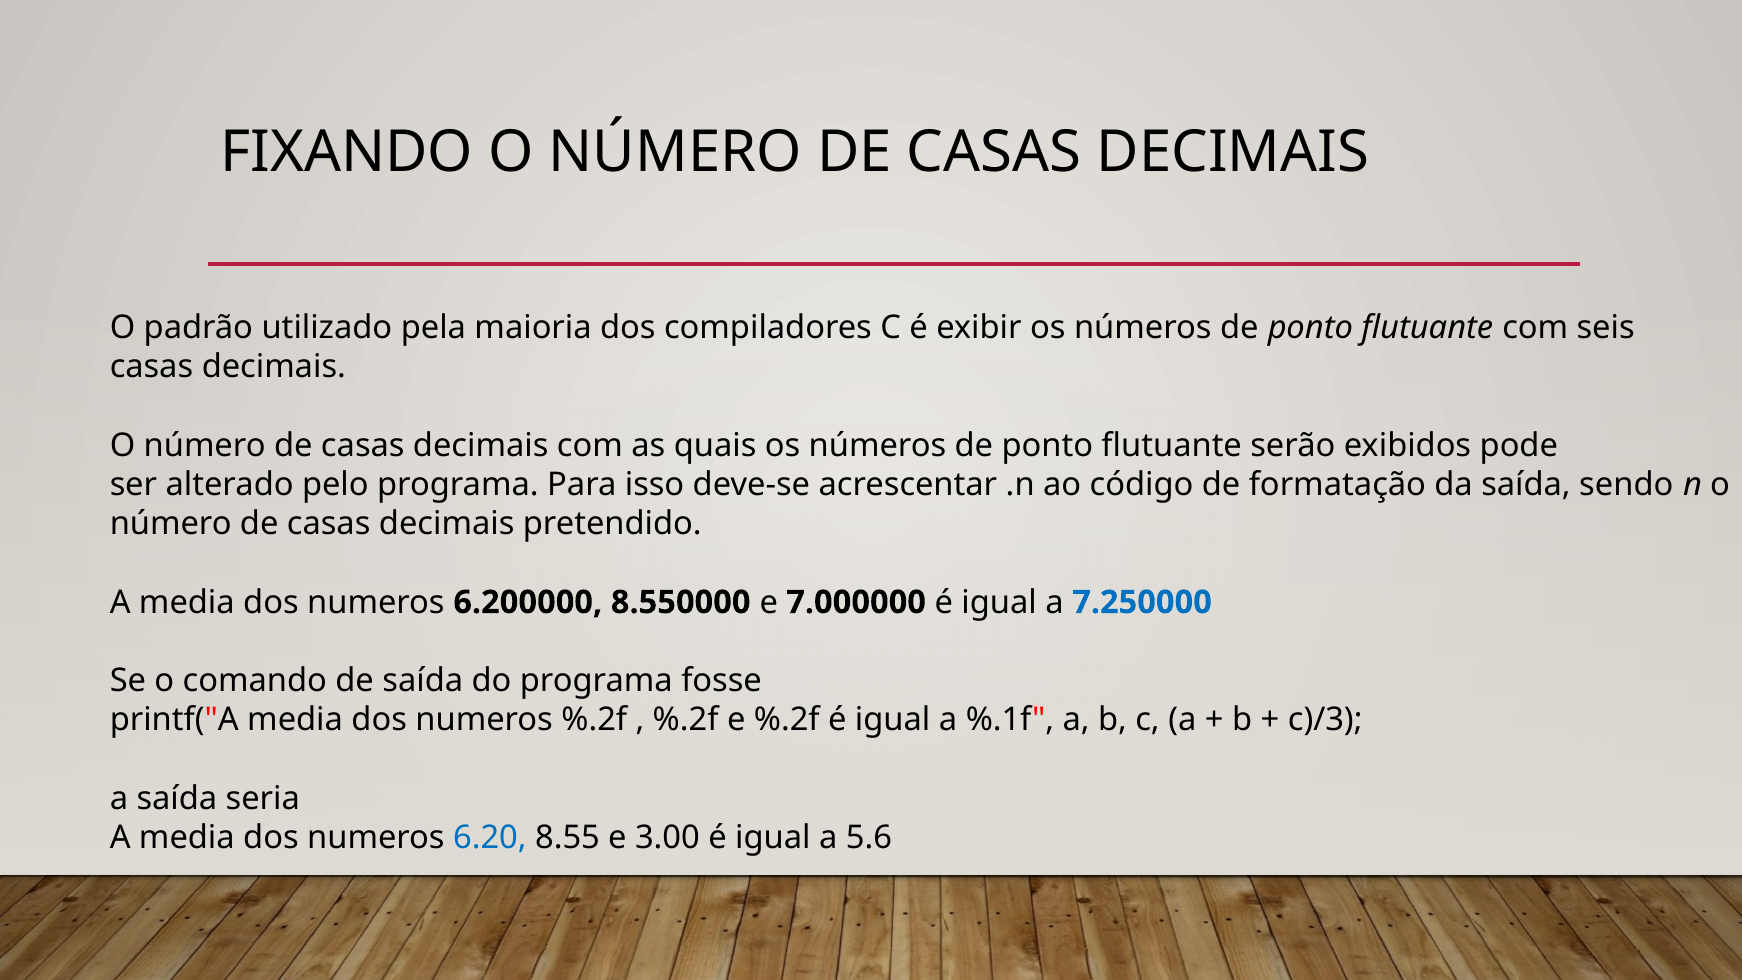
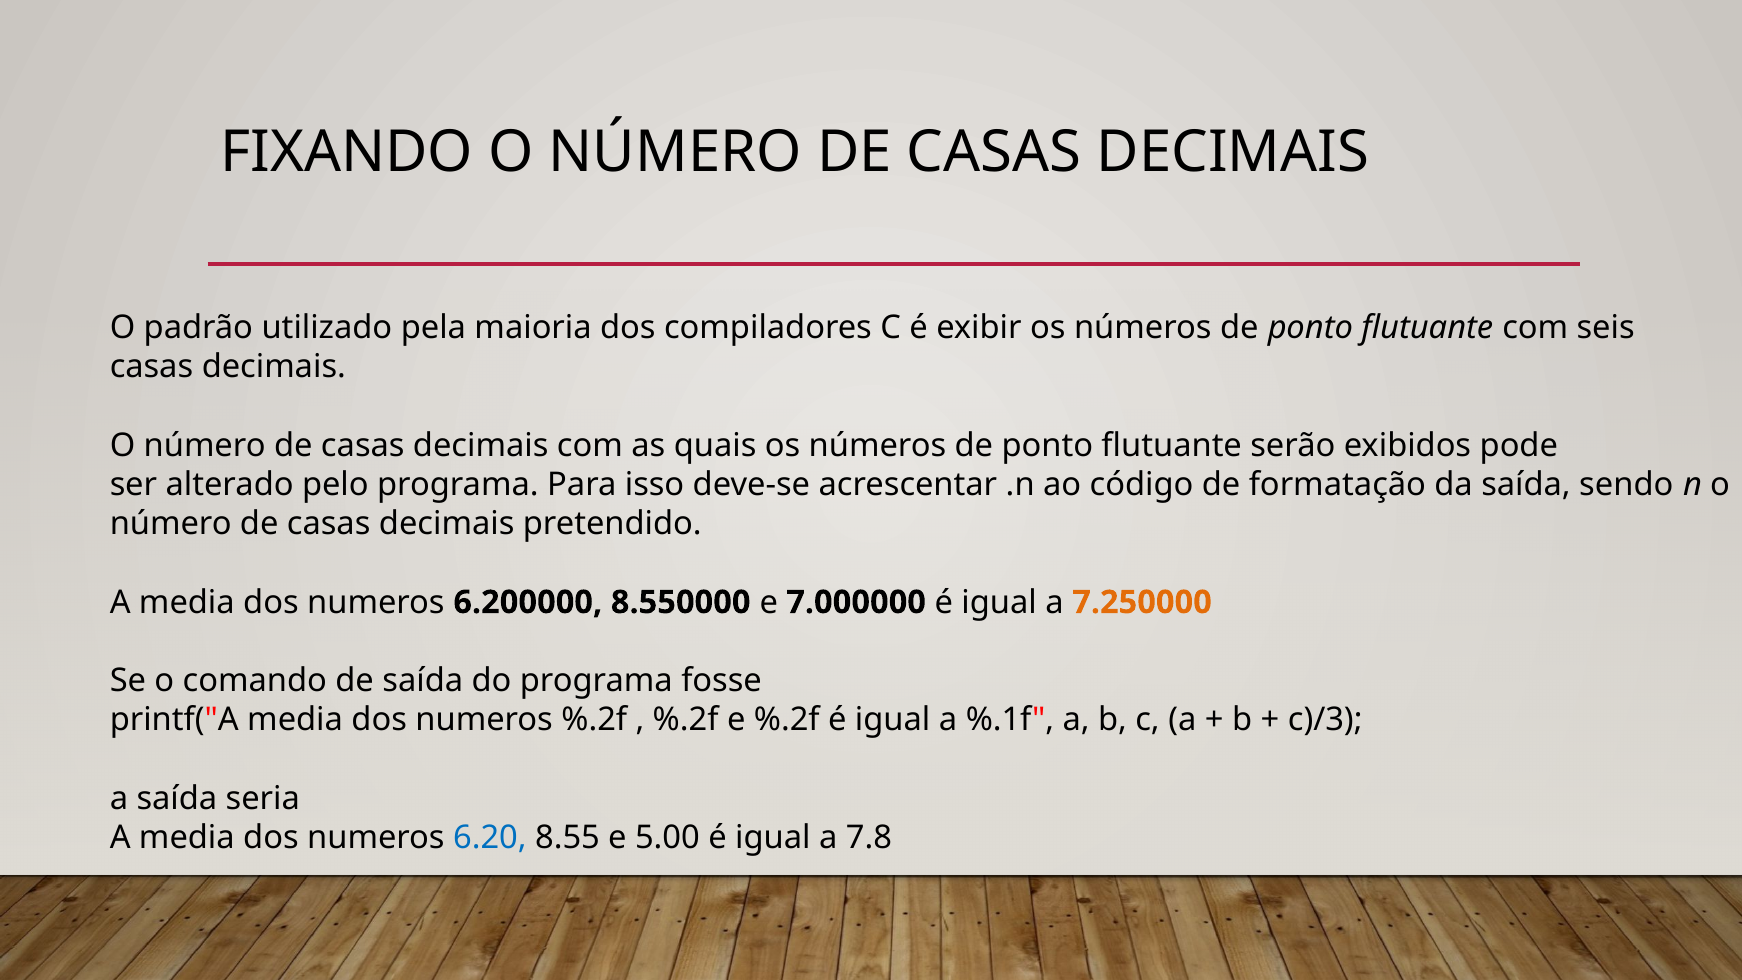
7.250000 colour: blue -> orange
3.00: 3.00 -> 5.00
5.6: 5.6 -> 7.8
